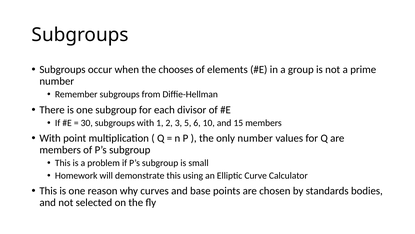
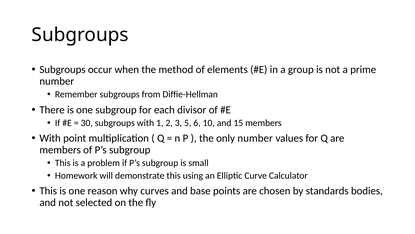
chooses: chooses -> method
